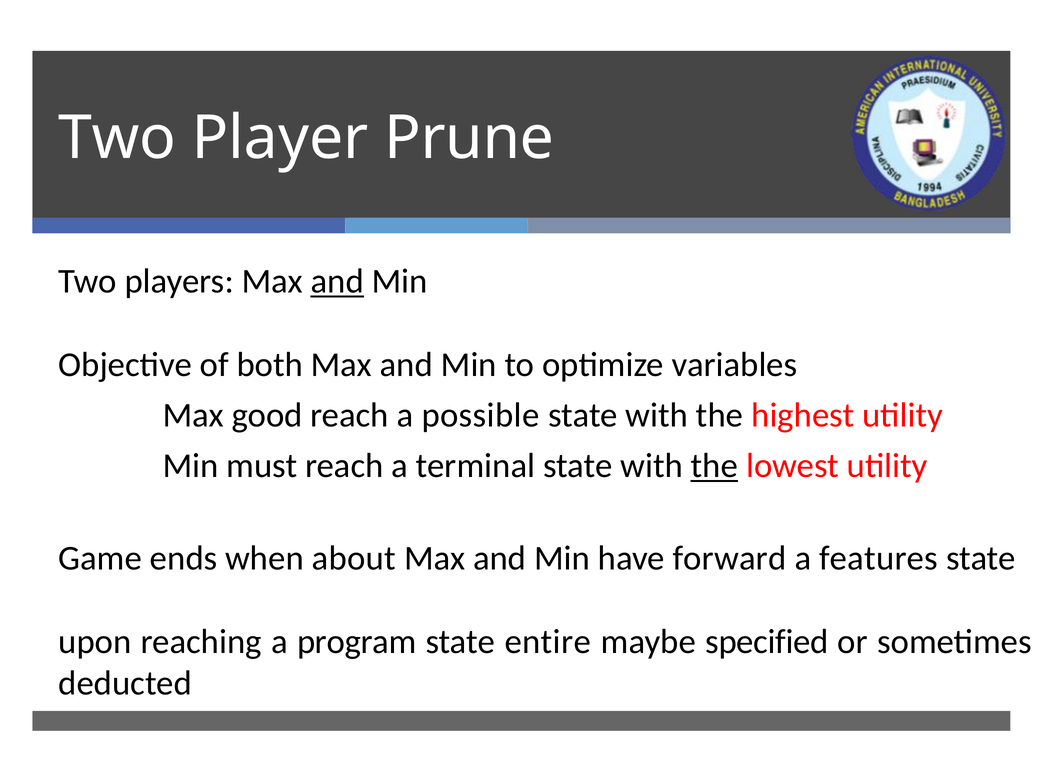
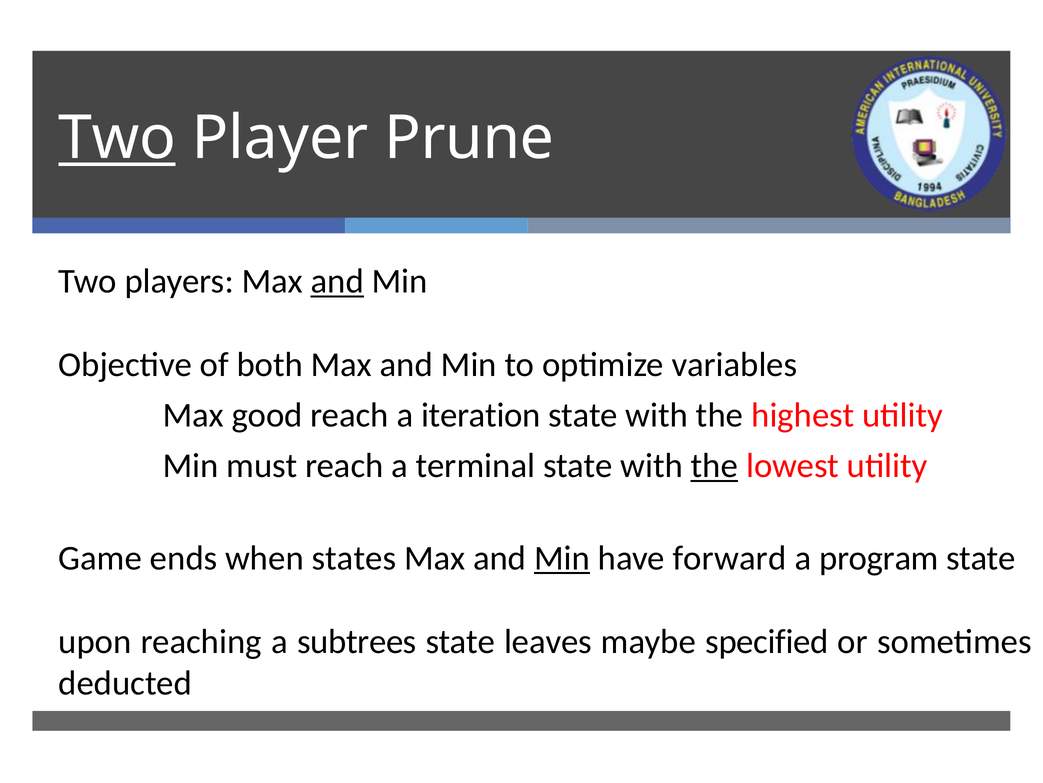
Two at (117, 138) underline: none -> present
possible: possible -> iteration
about: about -> states
Min at (562, 558) underline: none -> present
features: features -> program
program: program -> subtrees
entire: entire -> leaves
